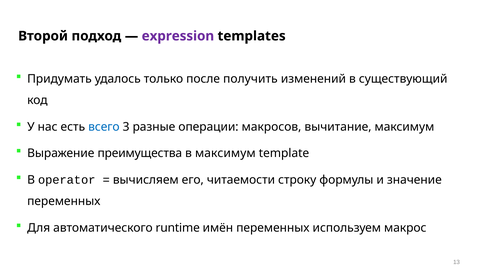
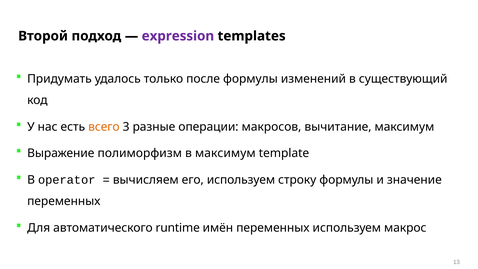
после получить: получить -> формулы
всего colour: blue -> orange
преимущества: преимущества -> полиморфизм
его читаемости: читаемости -> используем
